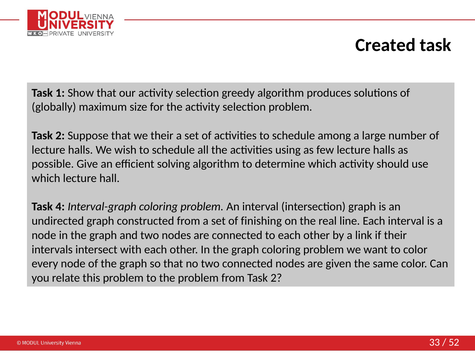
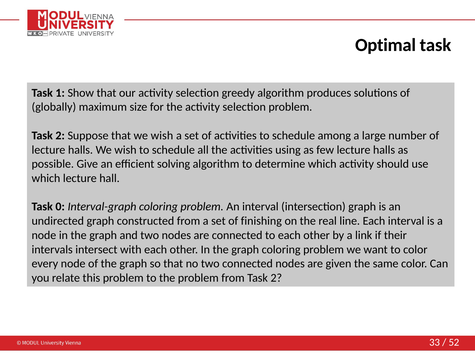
Created: Created -> Optimal
that we their: their -> wish
4: 4 -> 0
